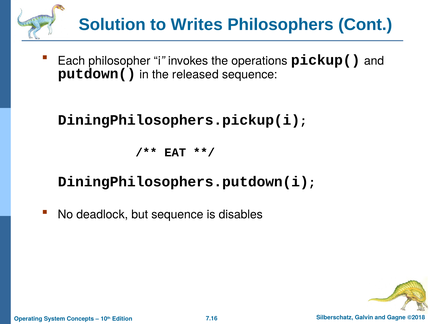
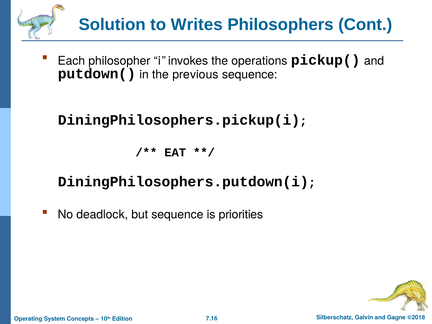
released: released -> previous
disables: disables -> priorities
